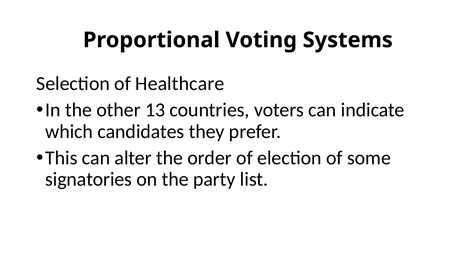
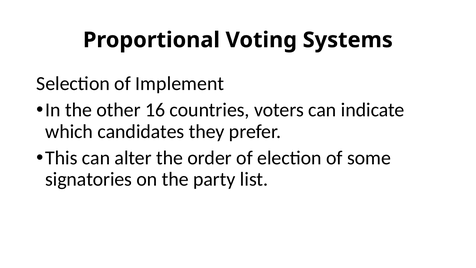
Healthcare: Healthcare -> Implement
13: 13 -> 16
